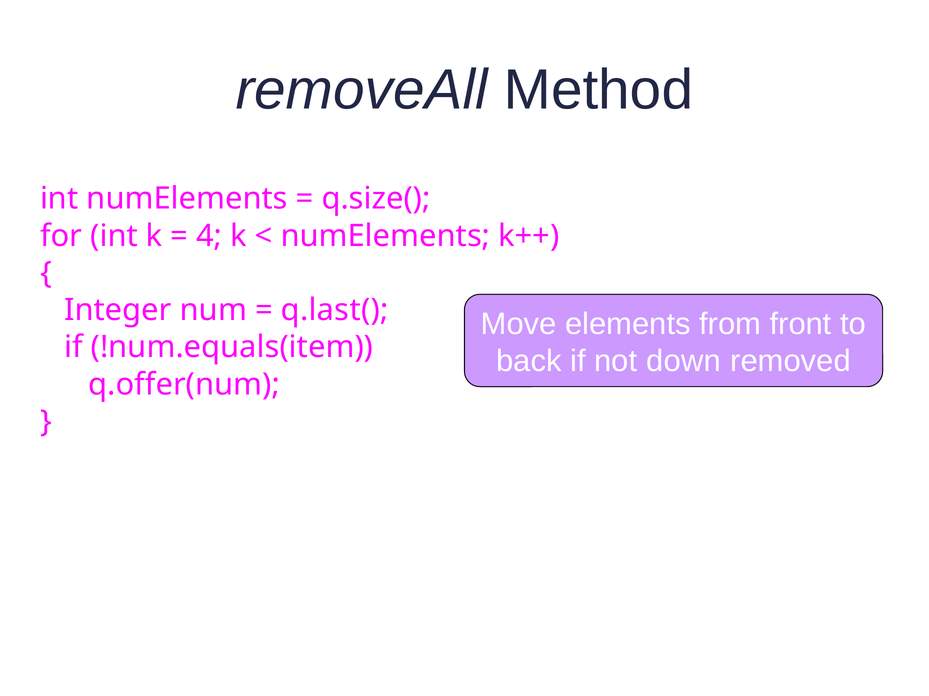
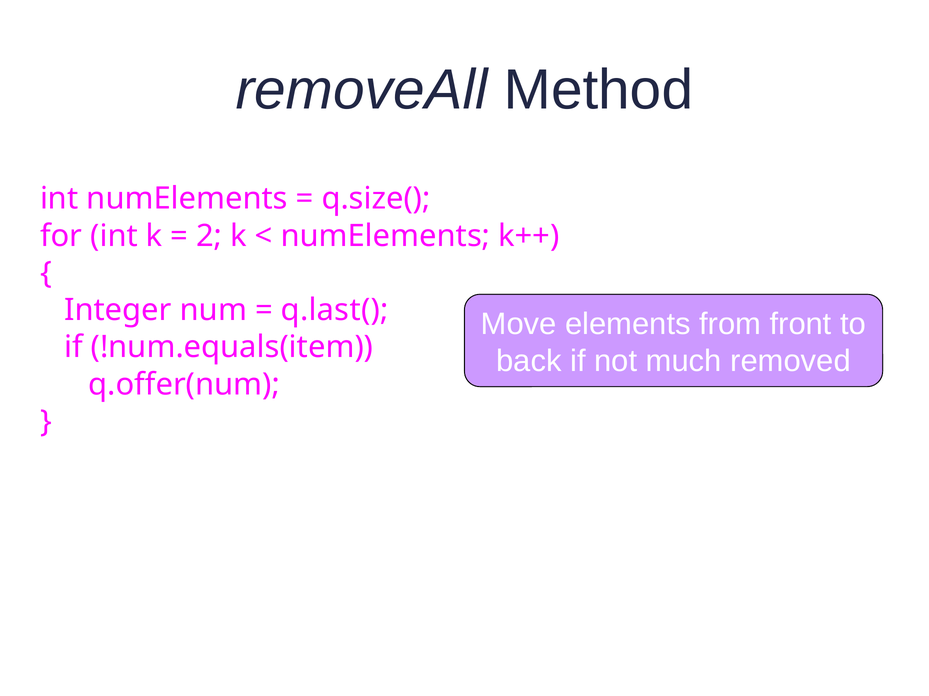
4: 4 -> 2
down: down -> much
